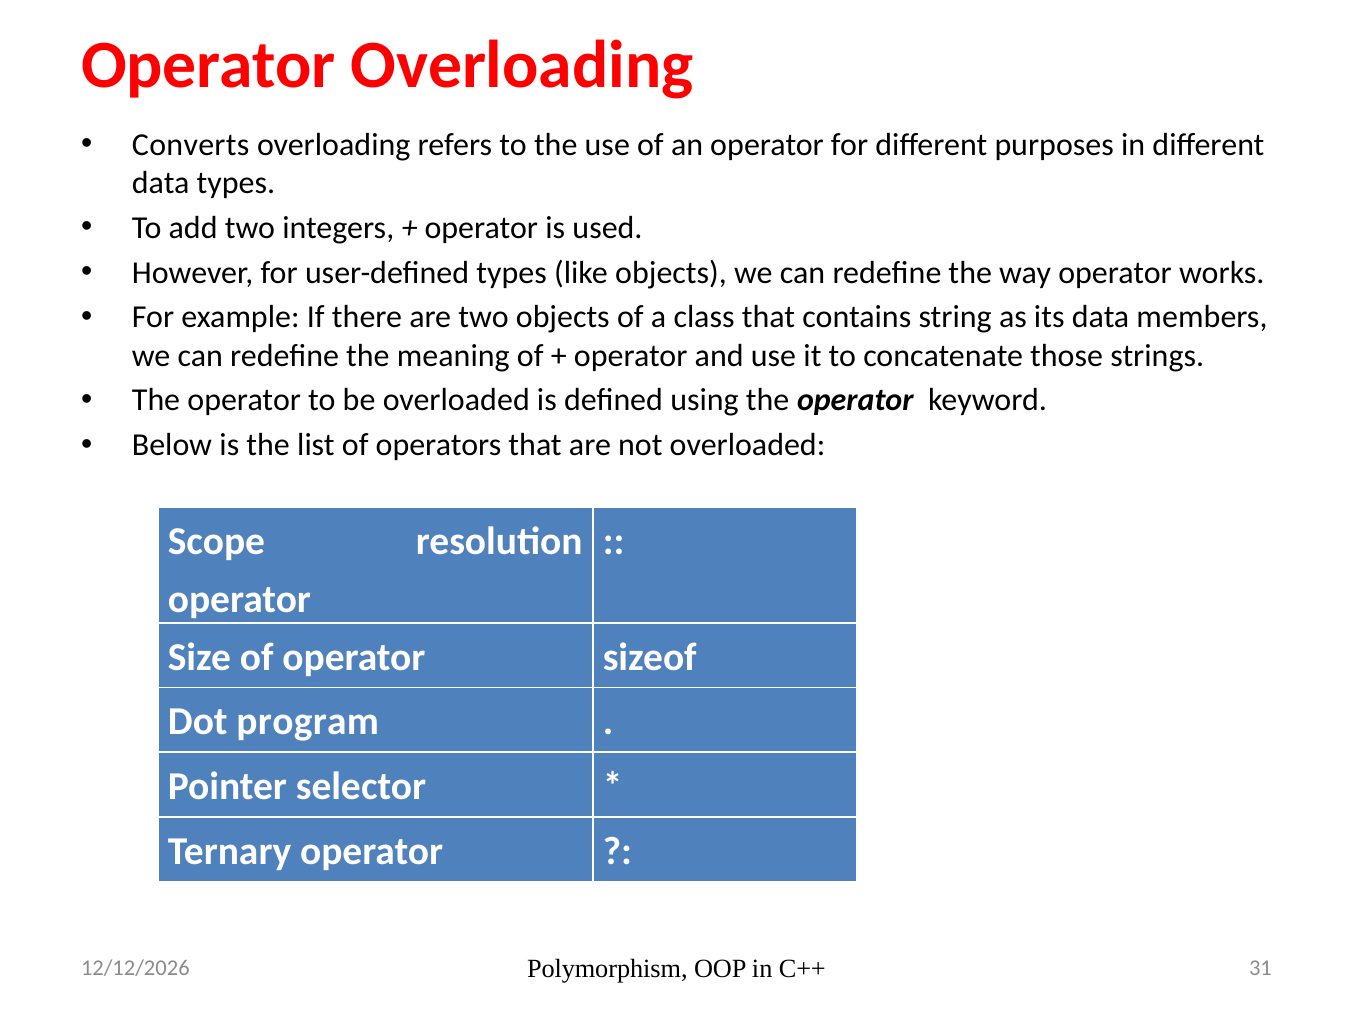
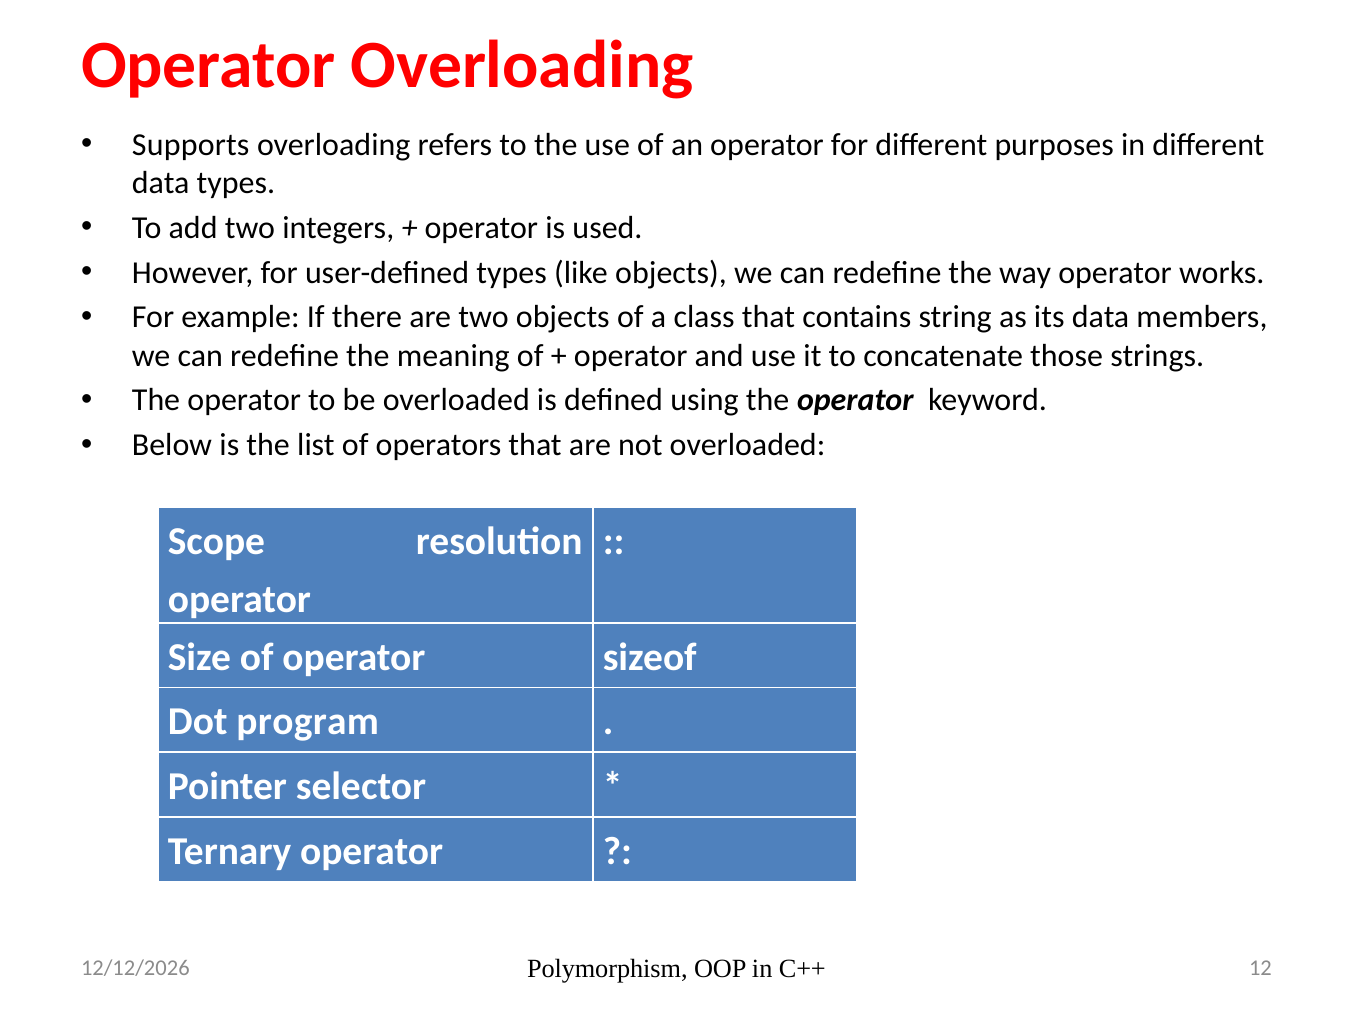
Converts: Converts -> Supports
31: 31 -> 12
